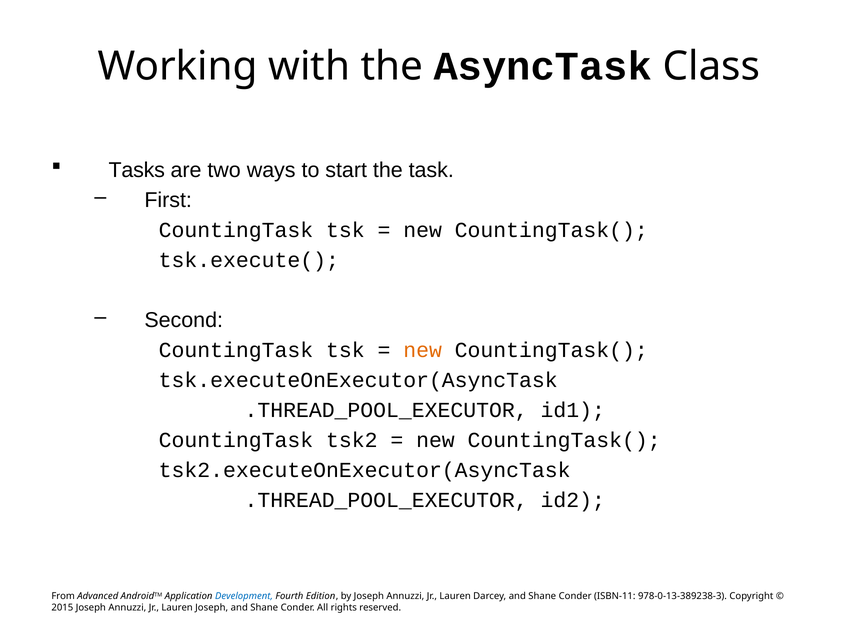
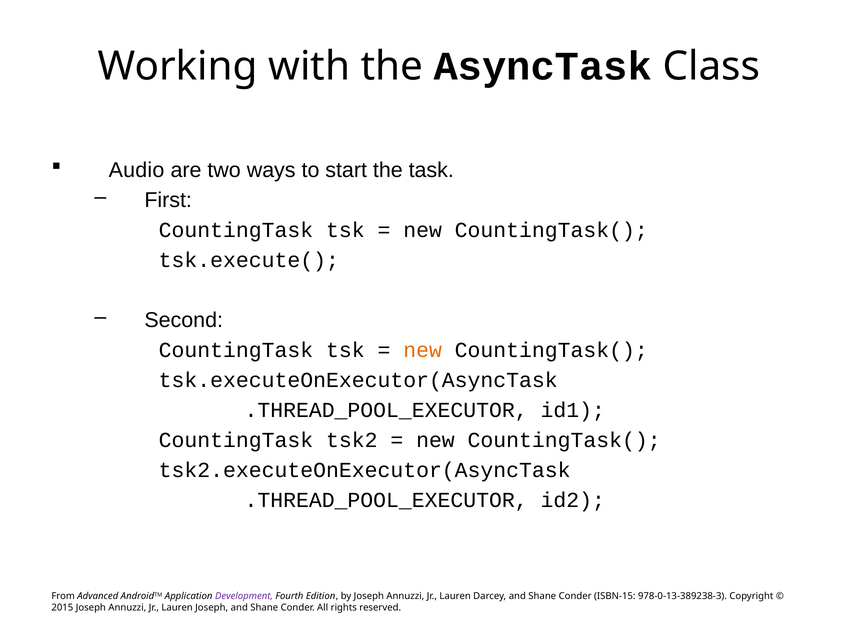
Tasks: Tasks -> Audio
Development colour: blue -> purple
ISBN-11: ISBN-11 -> ISBN-15
